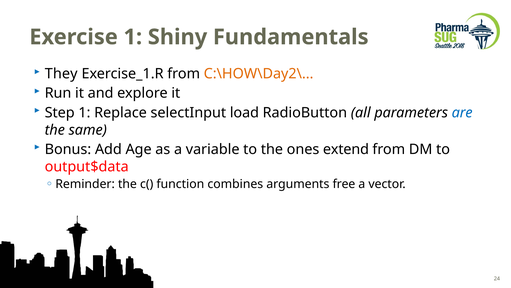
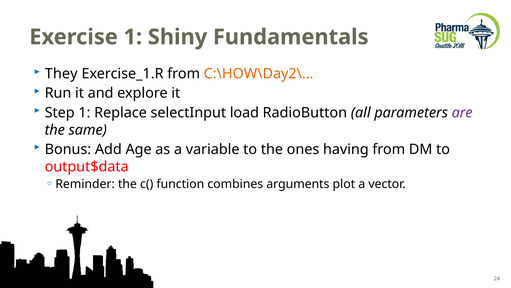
are colour: blue -> purple
extend: extend -> having
free: free -> plot
